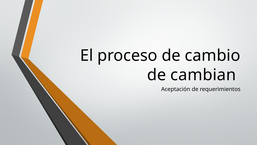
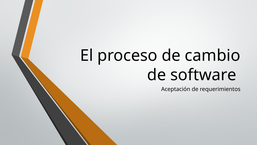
cambian: cambian -> software
